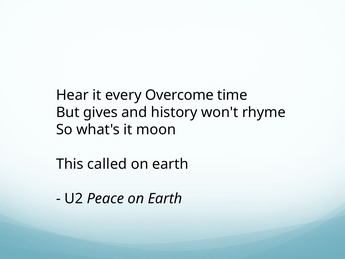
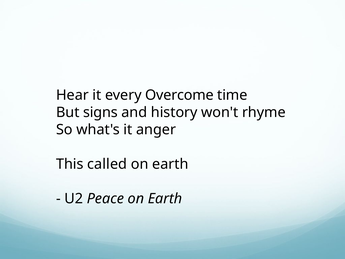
gives: gives -> signs
moon: moon -> anger
